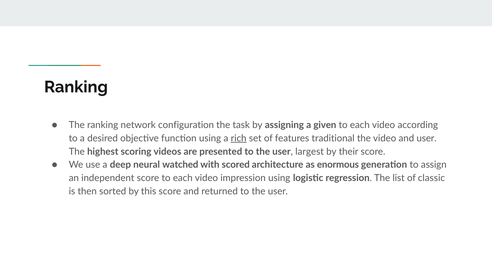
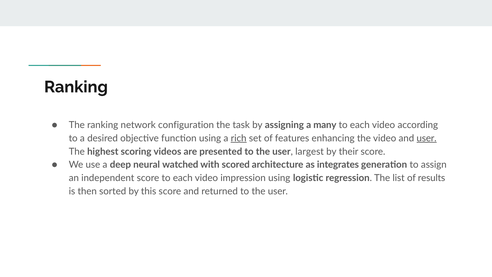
given: given -> many
traditional: traditional -> enhancing
user at (427, 138) underline: none -> present
enormous: enormous -> integrates
classic: classic -> results
